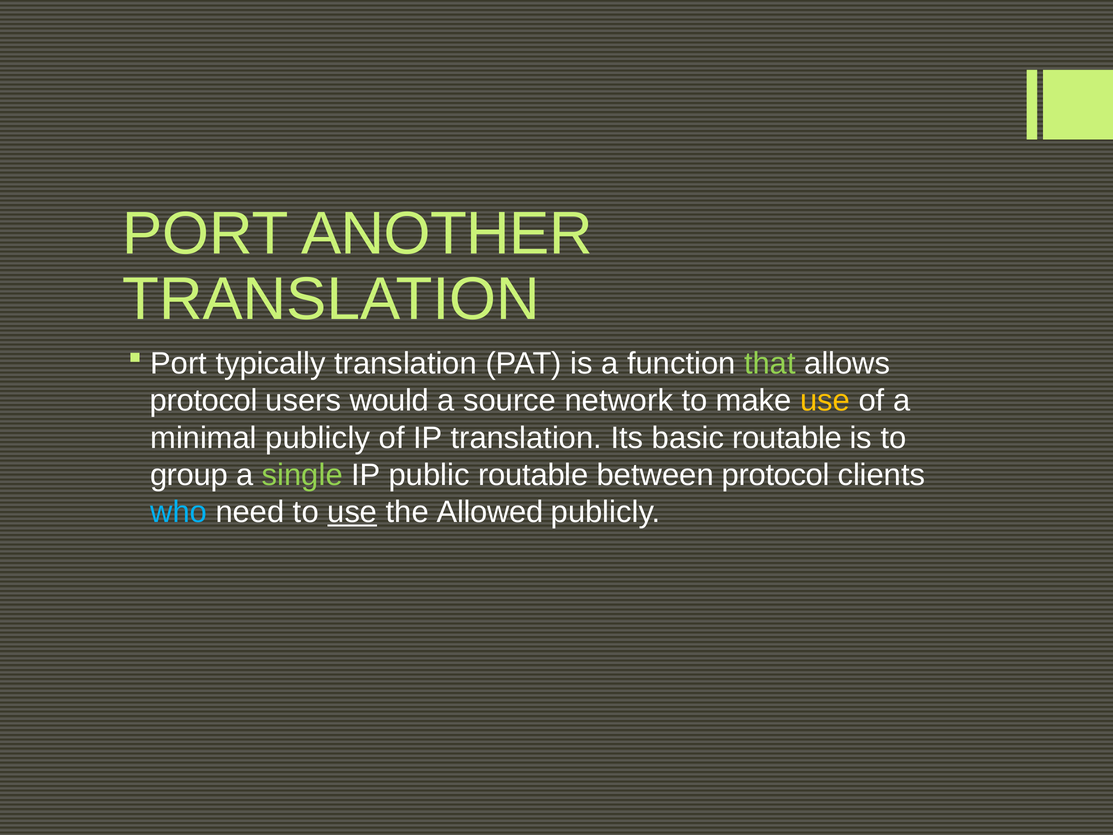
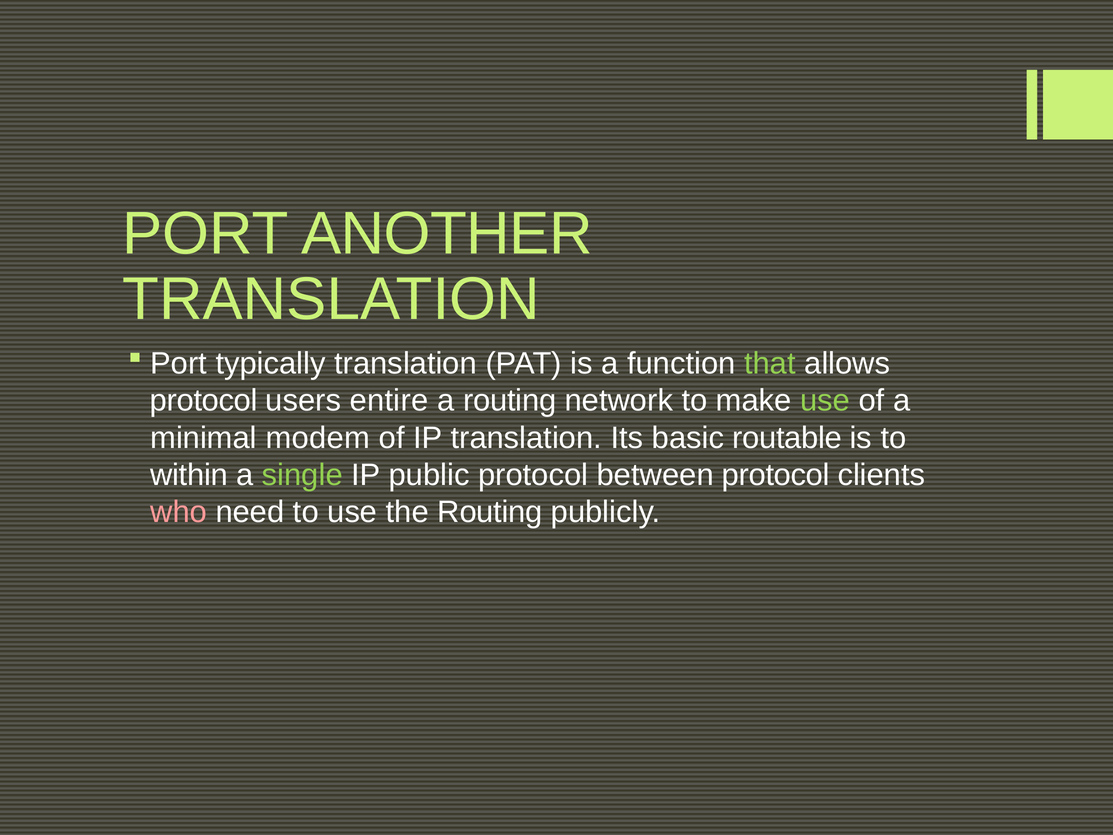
would: would -> entire
a source: source -> routing
use at (825, 401) colour: yellow -> light green
minimal publicly: publicly -> modem
group: group -> within
public routable: routable -> protocol
who colour: light blue -> pink
use at (352, 512) underline: present -> none
the Allowed: Allowed -> Routing
